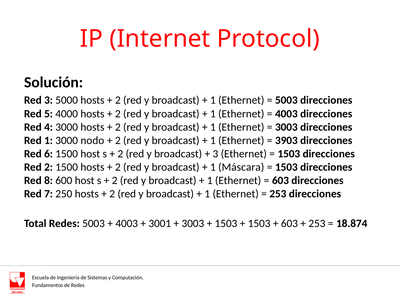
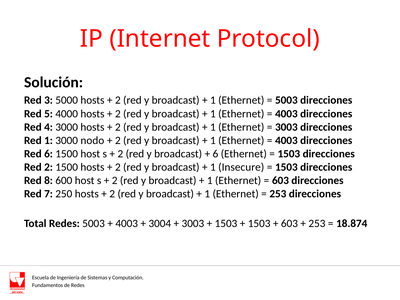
3903 at (286, 140): 3903 -> 4003
3 at (215, 154): 3 -> 6
Máscara: Máscara -> Insecure
3001: 3001 -> 3004
